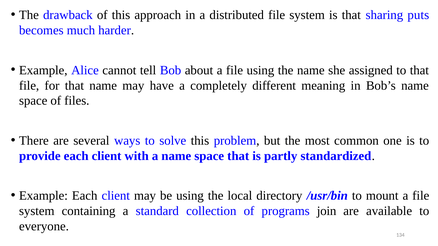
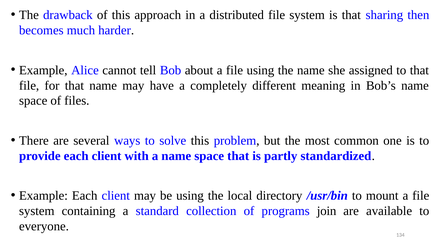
puts: puts -> then
